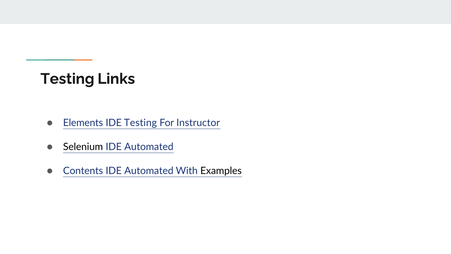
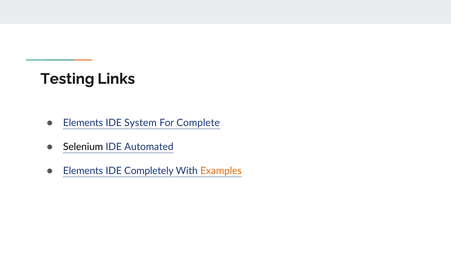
IDE Testing: Testing -> System
Instructor: Instructor -> Complete
Contents at (83, 171): Contents -> Elements
Automated at (149, 171): Automated -> Completely
Examples colour: black -> orange
